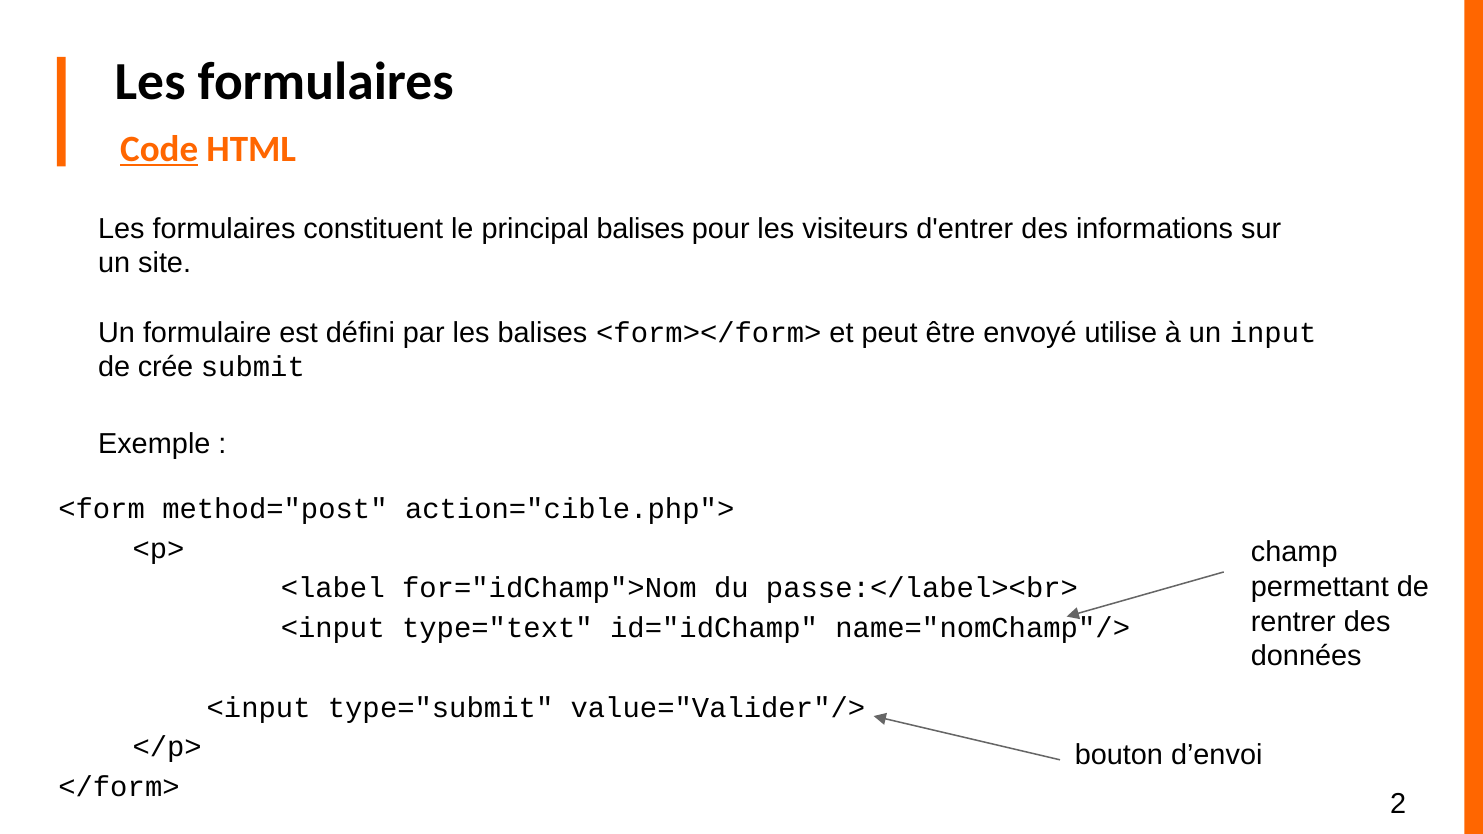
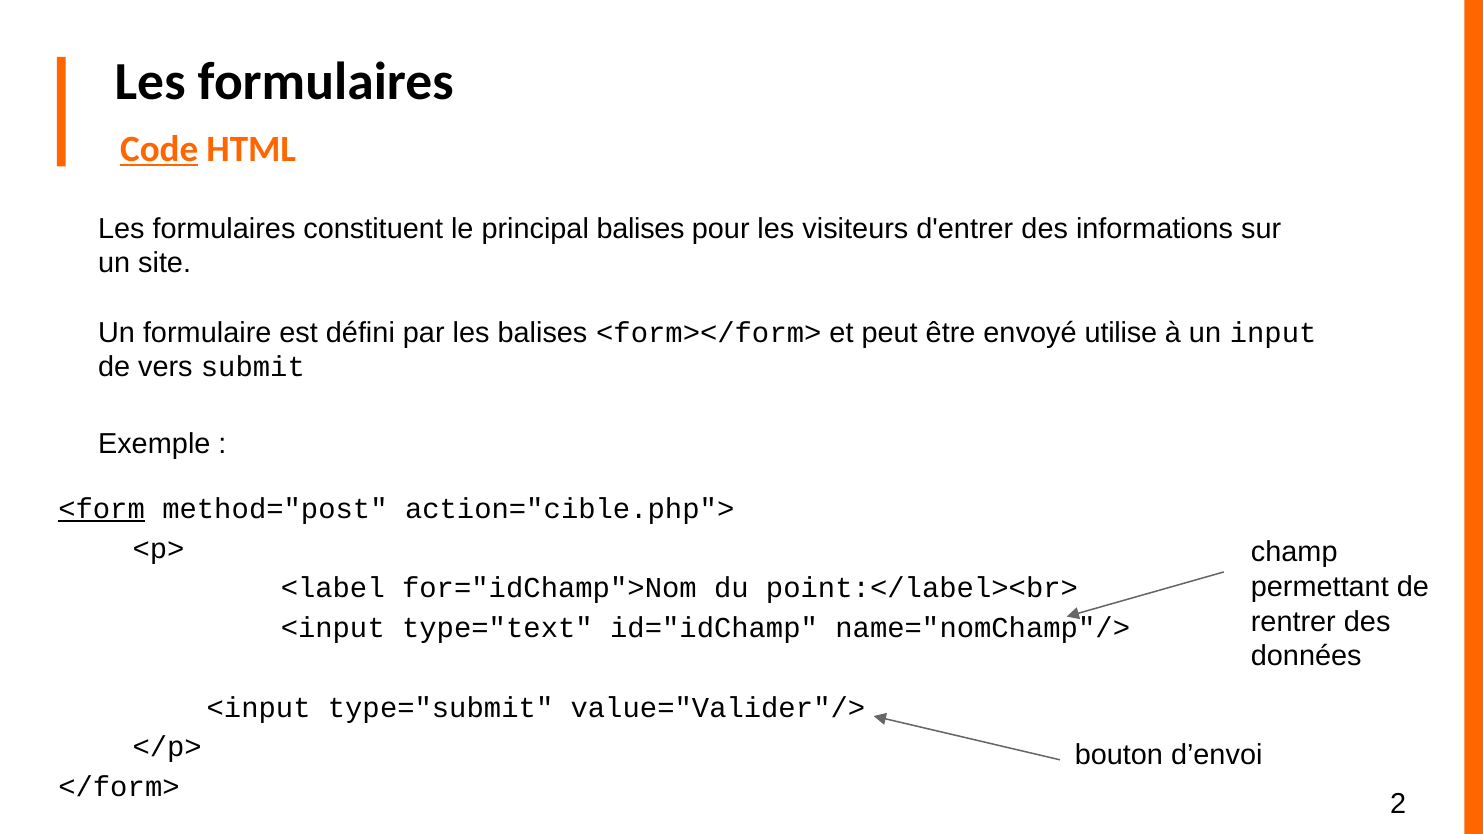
crée: crée -> vers
<form underline: none -> present
passe:</label><br>: passe:</label><br> -> point:</label><br>
